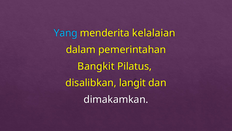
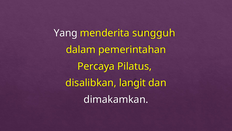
Yang colour: light blue -> white
kelalaian: kelalaian -> sungguh
Bangkit: Bangkit -> Percaya
